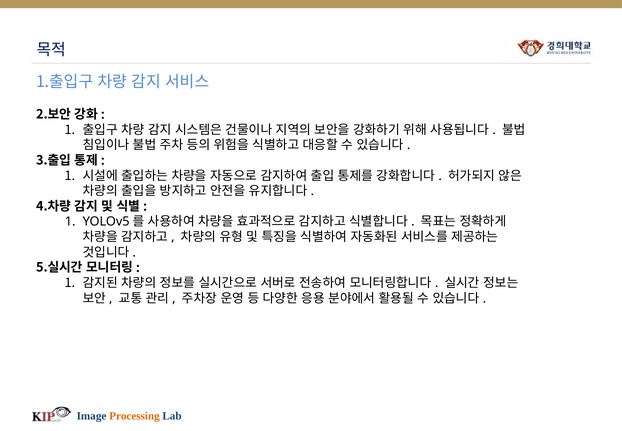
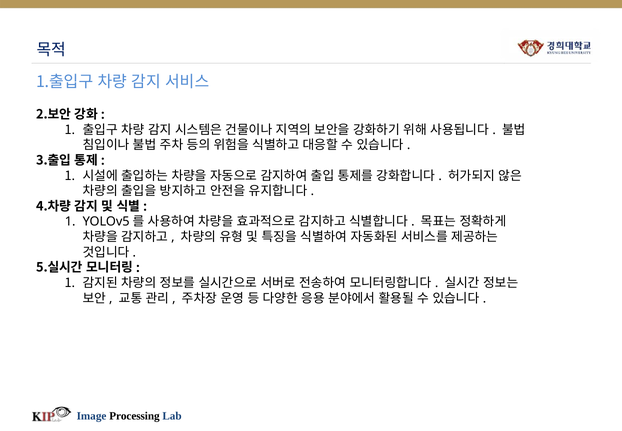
Processing colour: orange -> black
